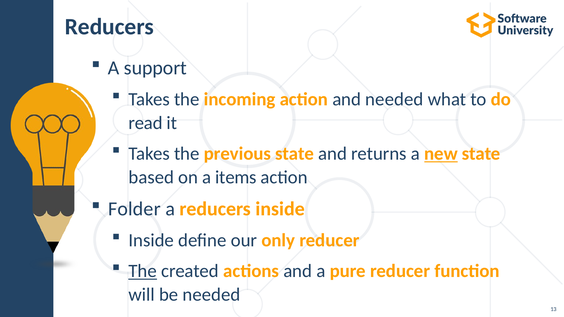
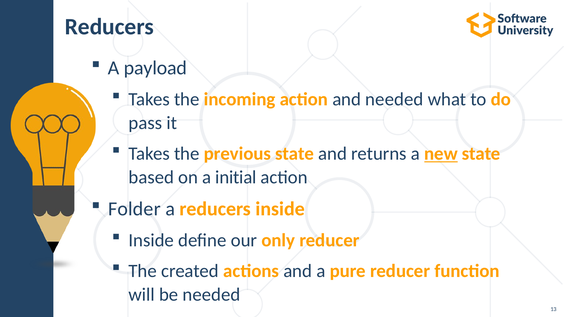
support: support -> payload
read: read -> pass
items: items -> initial
The at (143, 271) underline: present -> none
